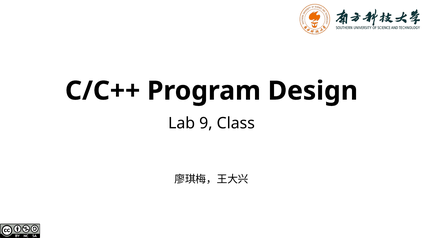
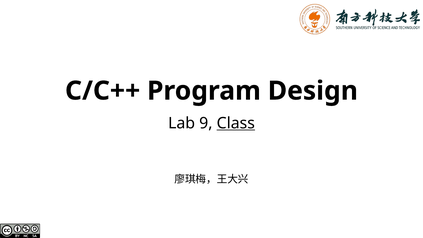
Class underline: none -> present
